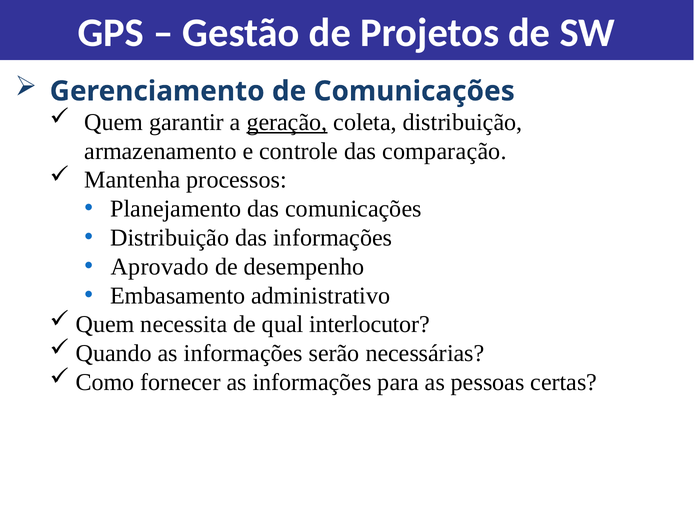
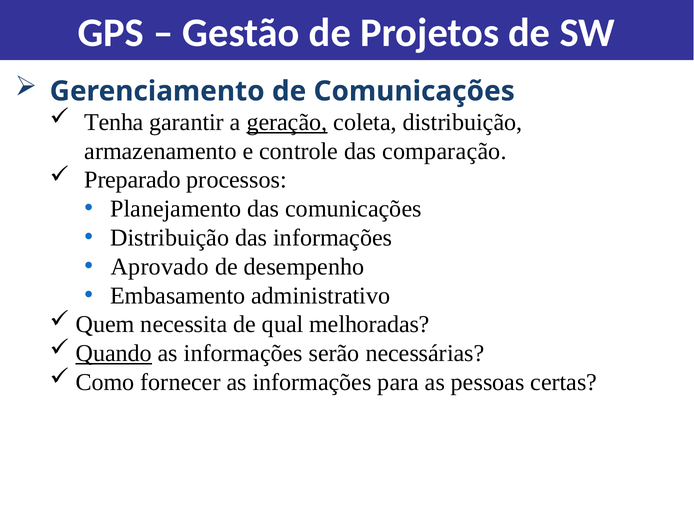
Quem at (114, 122): Quem -> Tenha
Mantenha: Mantenha -> Preparado
interlocutor: interlocutor -> melhoradas
Quando underline: none -> present
